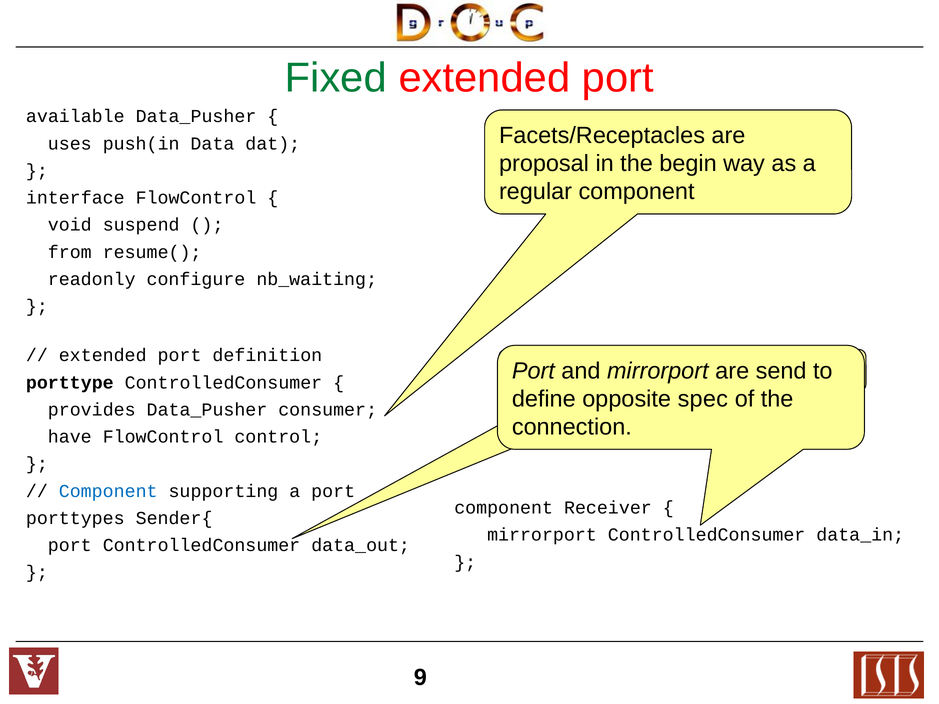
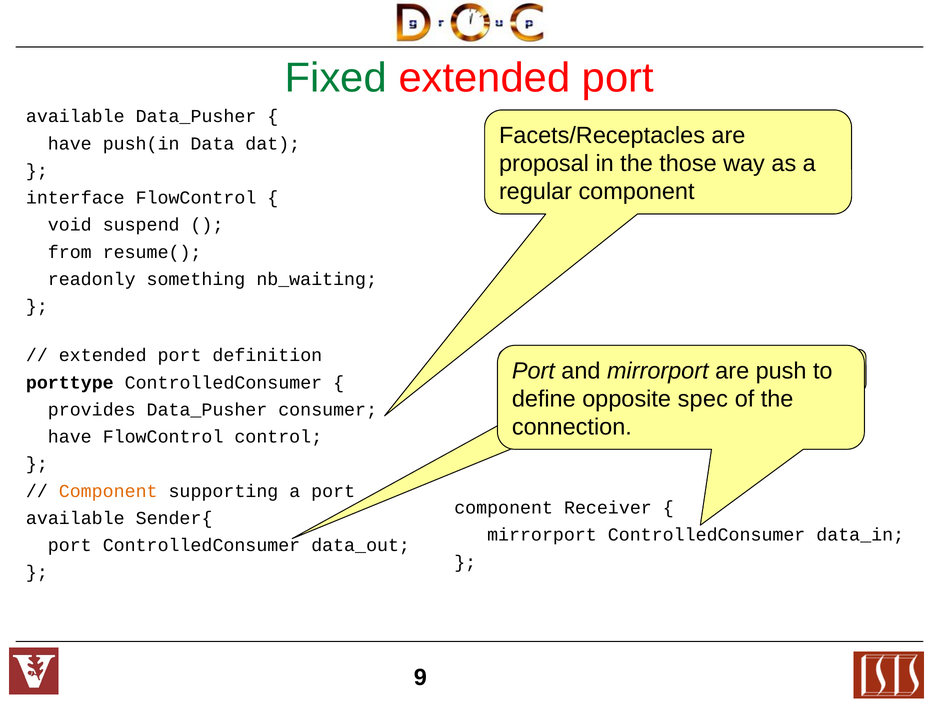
uses at (70, 144): uses -> have
begin: begin -> those
configure: configure -> something
send: send -> push
Component at (108, 491) colour: blue -> orange
porttypes at (75, 518): porttypes -> available
